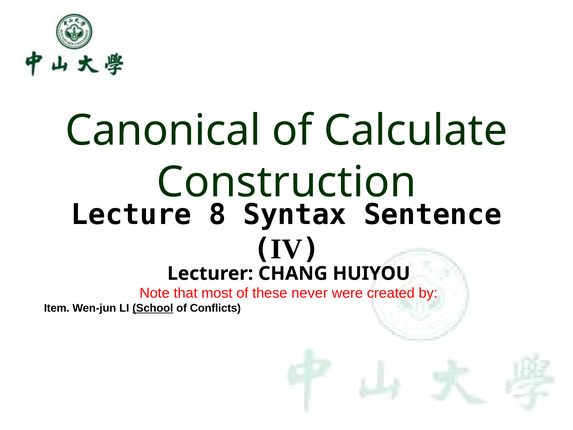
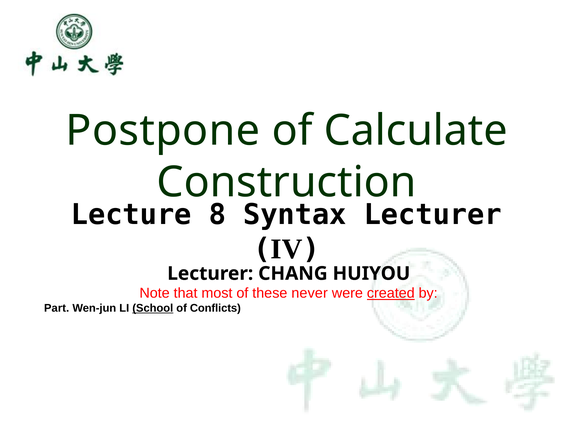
Canonical: Canonical -> Postpone
Sentence at (433, 215): Sentence -> Lecturer
created underline: none -> present
Item: Item -> Part
